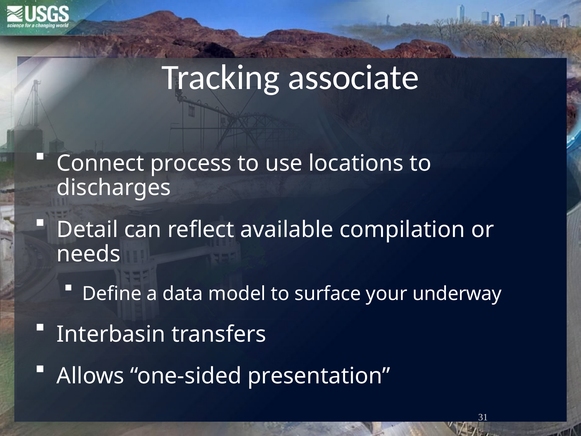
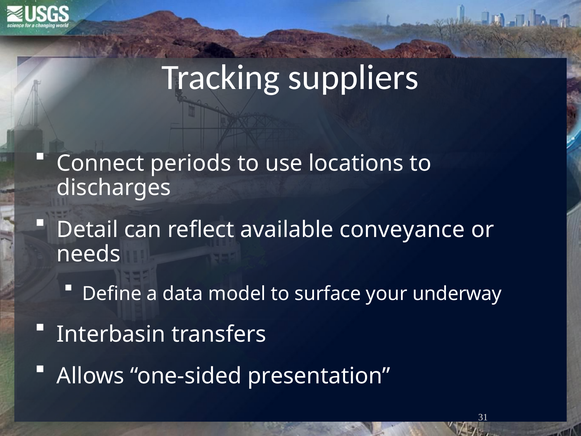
associate: associate -> suppliers
process: process -> periods
compilation: compilation -> conveyance
